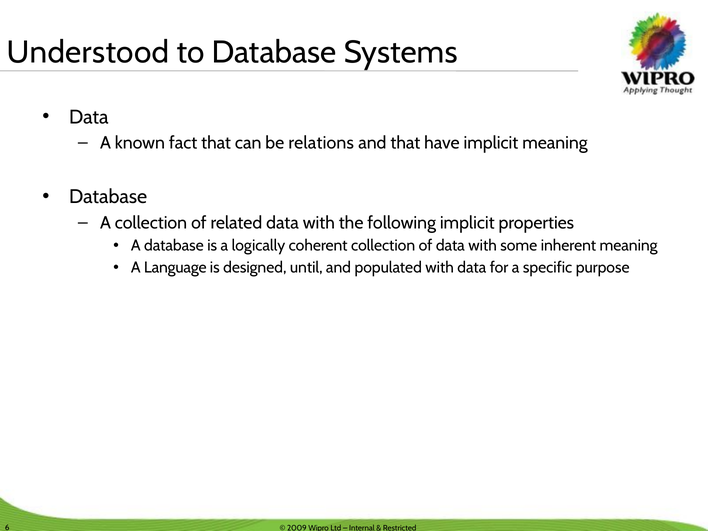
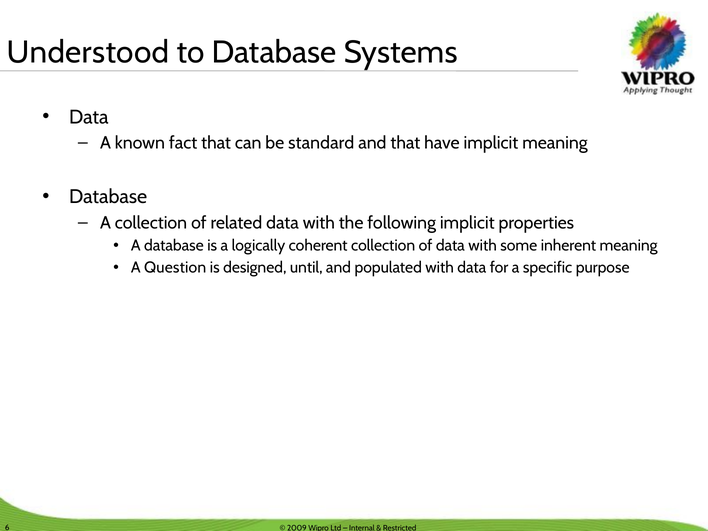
relations: relations -> standard
Language: Language -> Question
